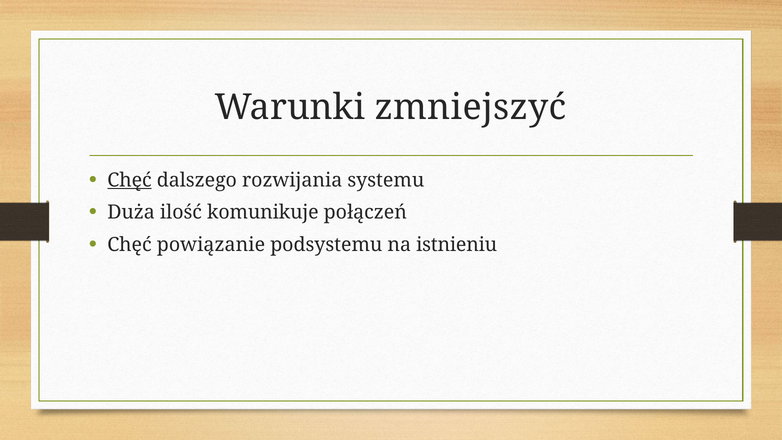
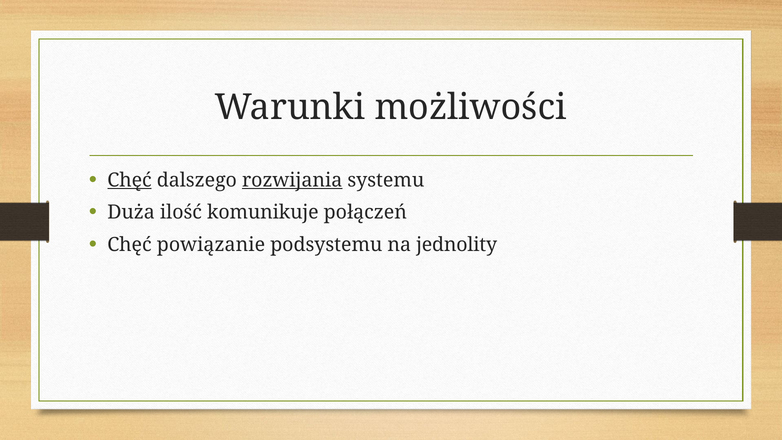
zmniejszyć: zmniejszyć -> możliwości
rozwijania underline: none -> present
istnieniu: istnieniu -> jednolity
